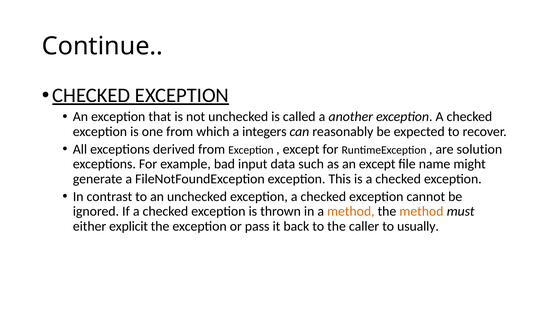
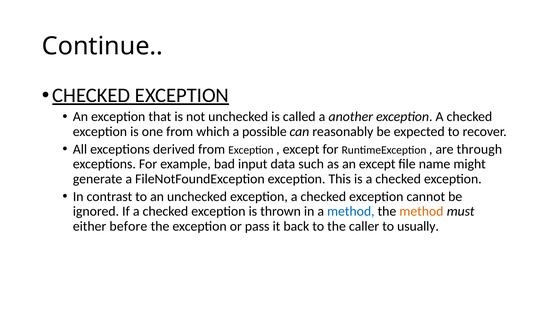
integers: integers -> possible
solution: solution -> through
method at (351, 212) colour: orange -> blue
explicit: explicit -> before
